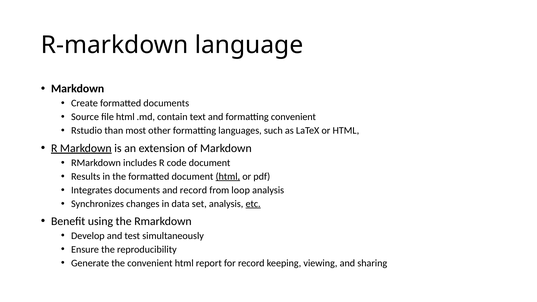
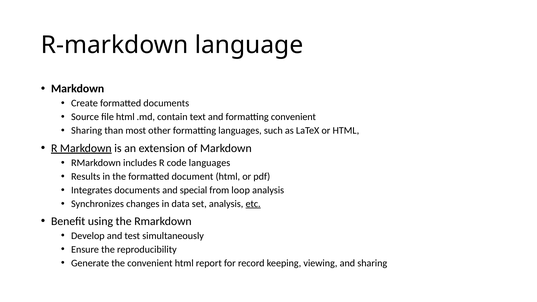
Rstudio at (87, 131): Rstudio -> Sharing
code document: document -> languages
html at (228, 176) underline: present -> none
and record: record -> special
